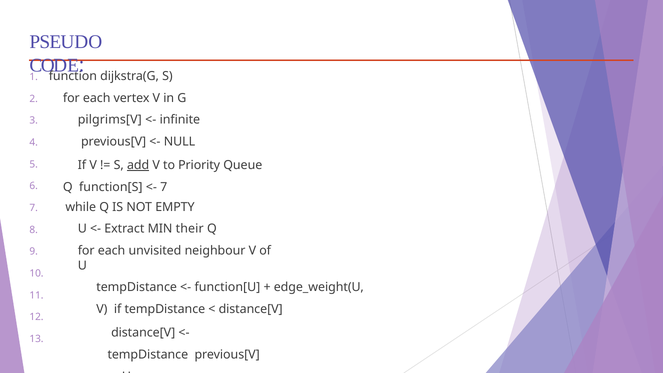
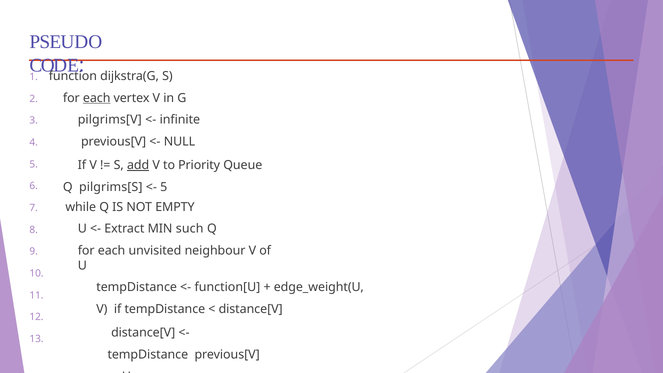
each at (97, 98) underline: none -> present
function[S: function[S -> pilgrims[S
7 at (164, 187): 7 -> 5
their: their -> such
